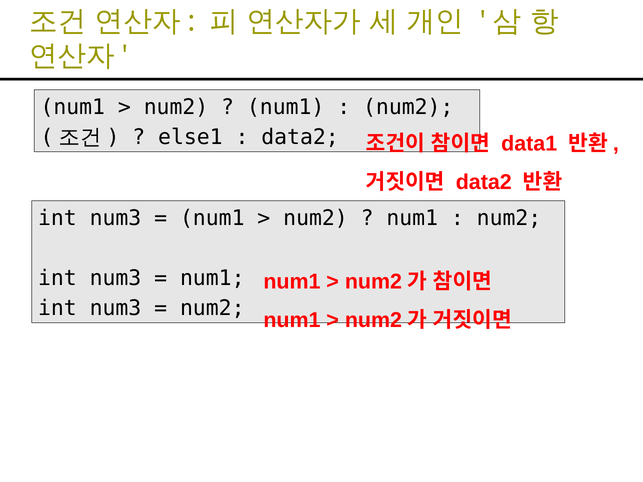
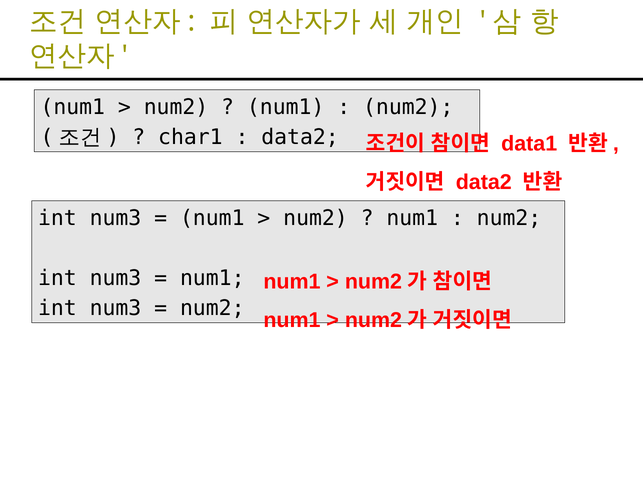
else1: else1 -> char1
